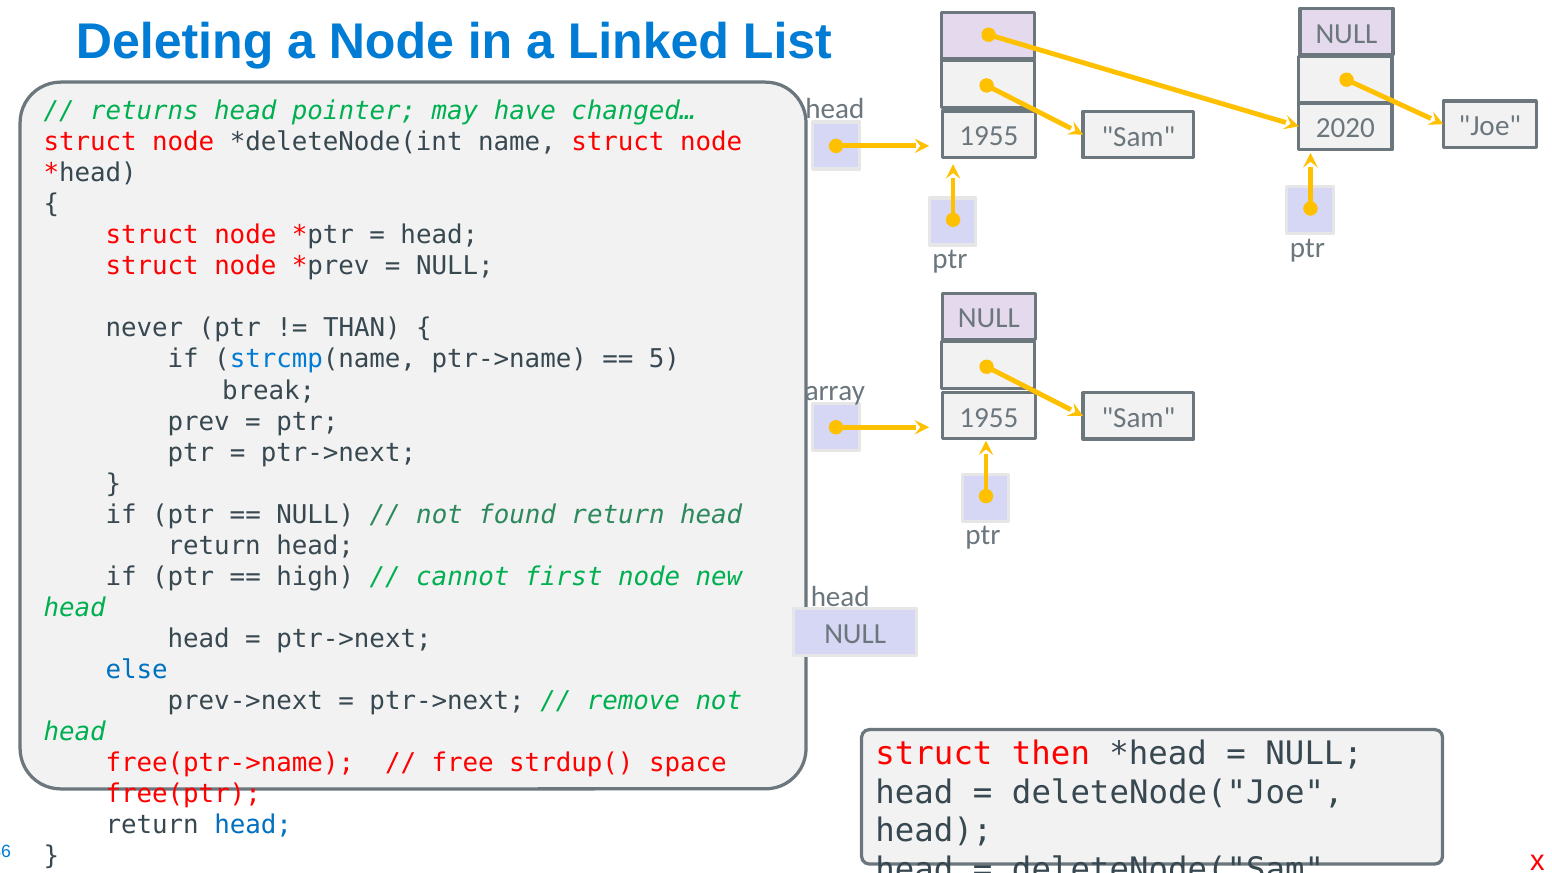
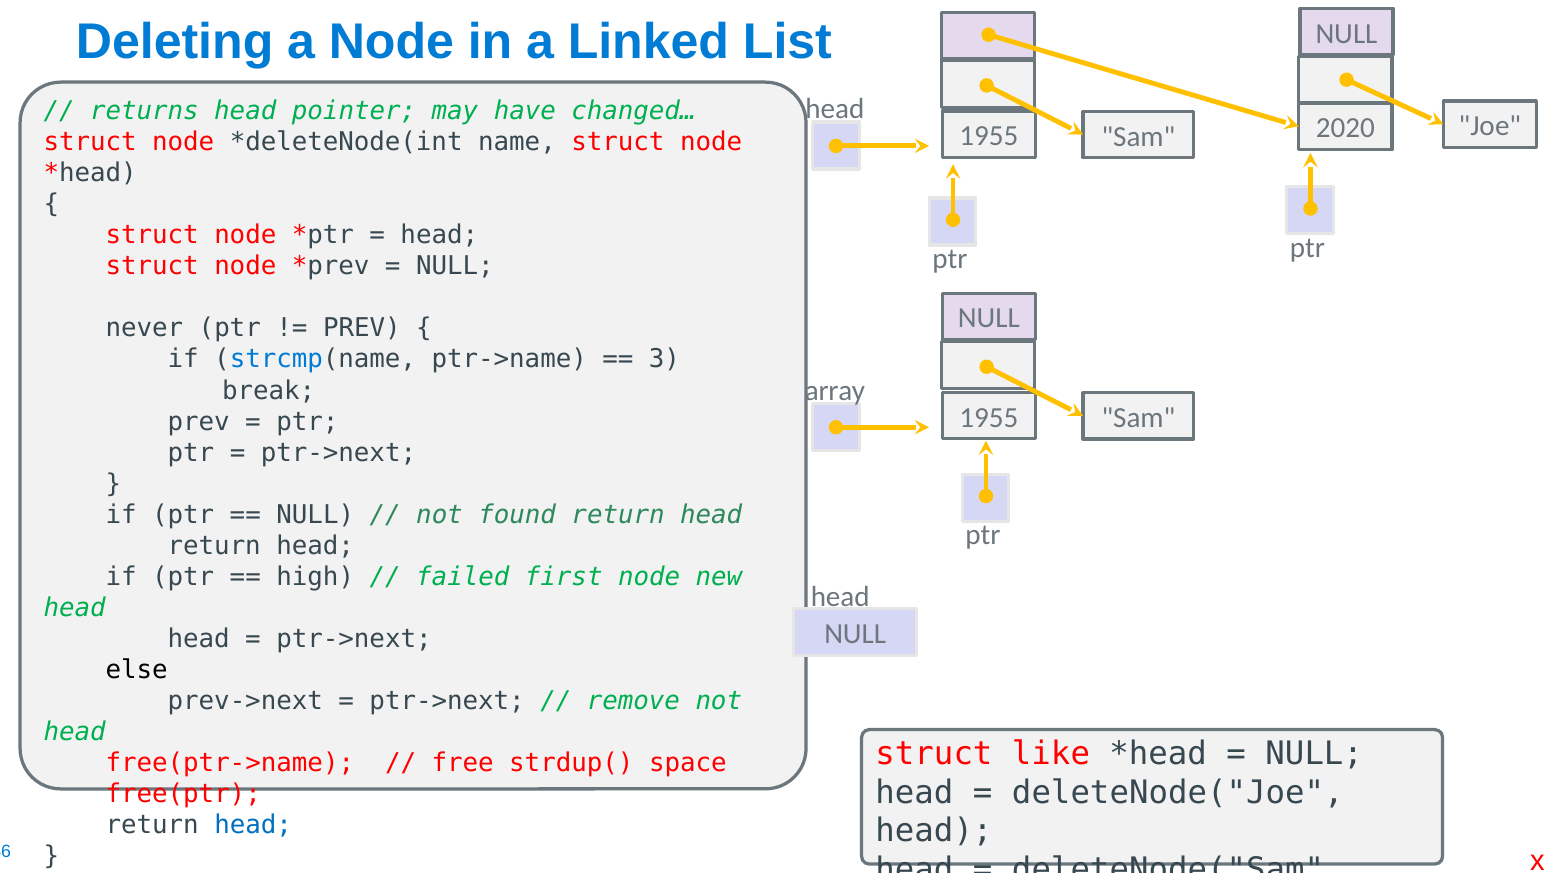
THAN at (362, 328): THAN -> PREV
5: 5 -> 3
cannot: cannot -> failed
else colour: blue -> black
then: then -> like
